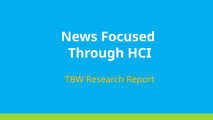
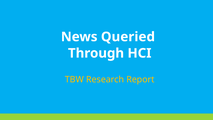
Focused: Focused -> Queried
